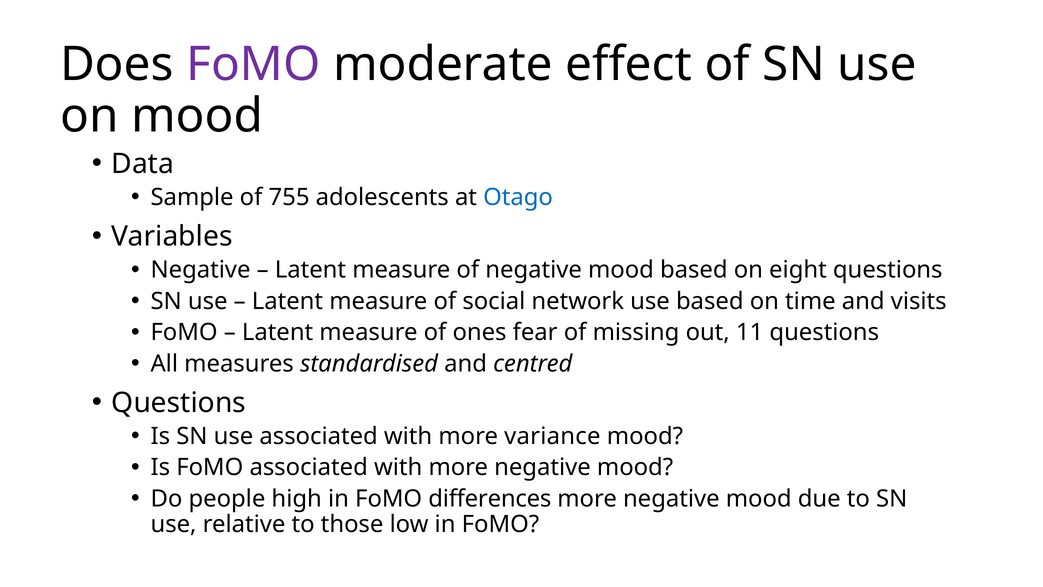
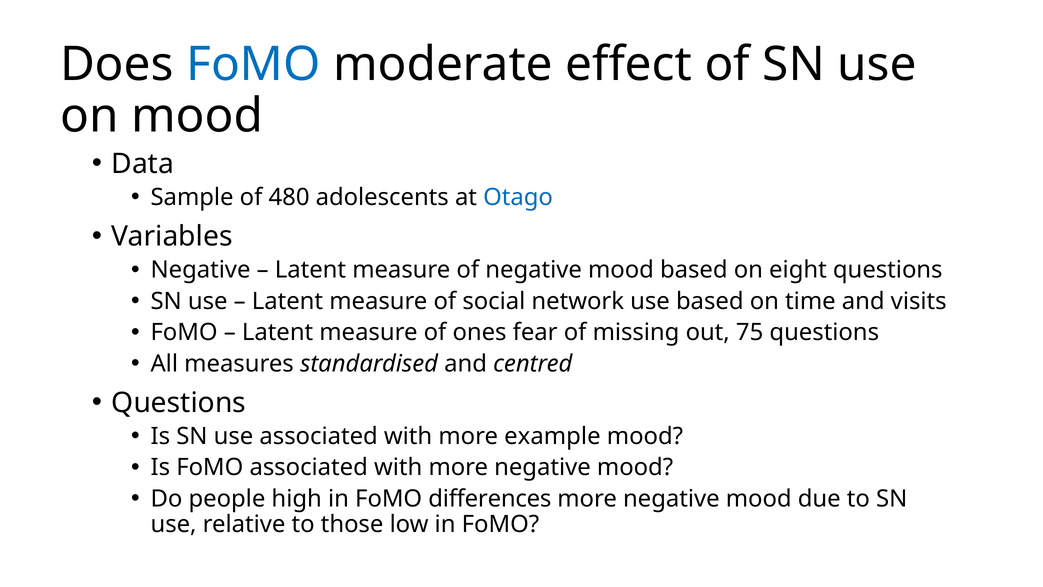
FoMO at (253, 64) colour: purple -> blue
755: 755 -> 480
11: 11 -> 75
variance: variance -> example
